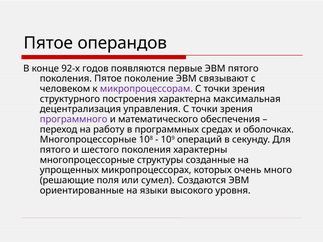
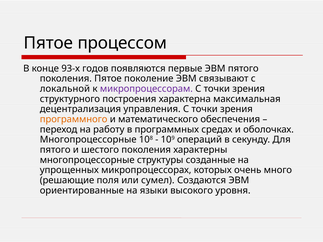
операндов: операндов -> процессом
92-х: 92-х -> 93-х
человеком: человеком -> локальной
программного colour: purple -> orange
